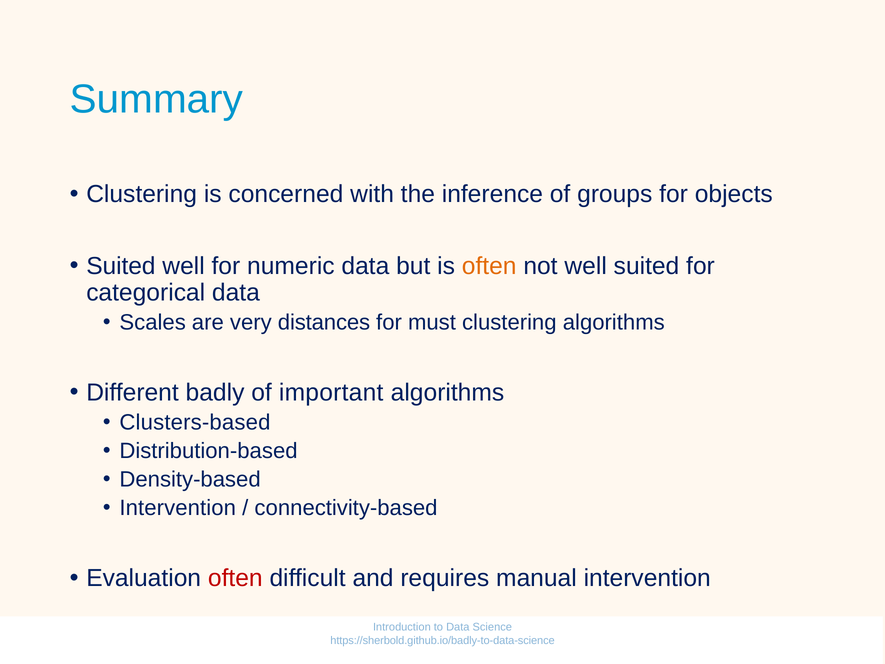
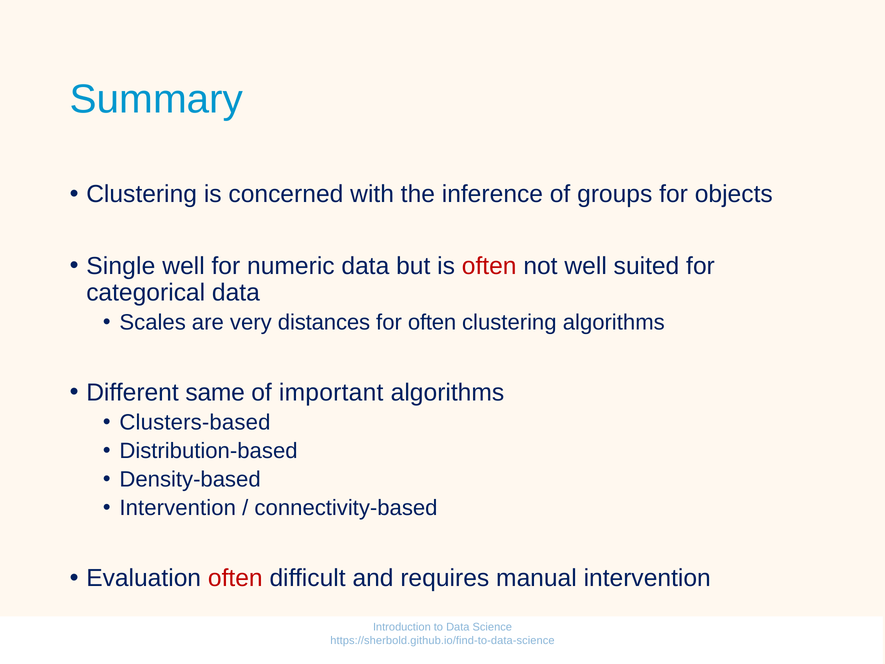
Suited at (121, 266): Suited -> Single
often at (489, 266) colour: orange -> red
for must: must -> often
badly: badly -> same
https://sherbold.github.io/badly-to-data-science: https://sherbold.github.io/badly-to-data-science -> https://sherbold.github.io/find-to-data-science
